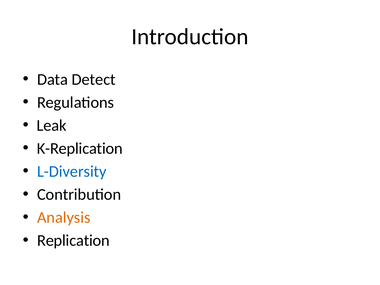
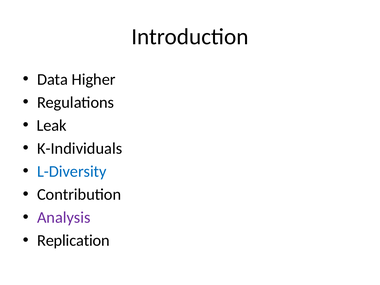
Detect: Detect -> Higher
K-Replication: K-Replication -> K-Individuals
Analysis colour: orange -> purple
